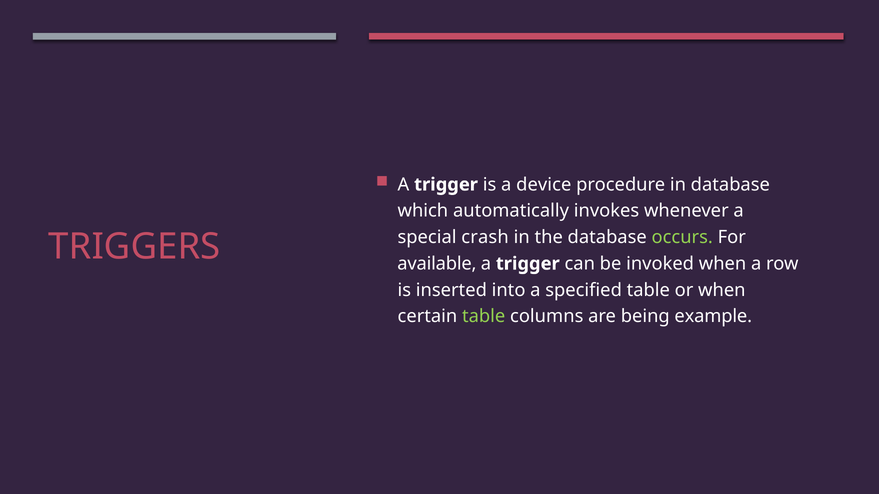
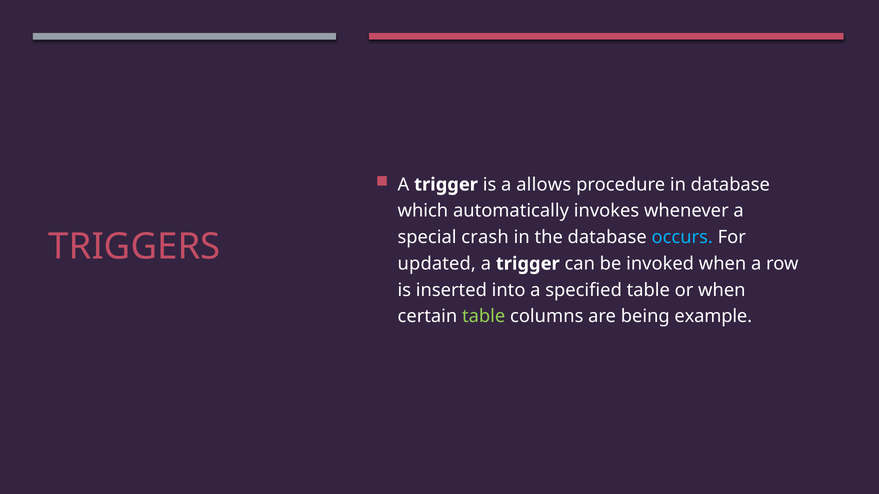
device: device -> allows
occurs colour: light green -> light blue
available: available -> updated
